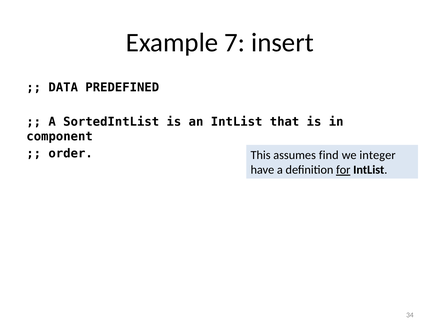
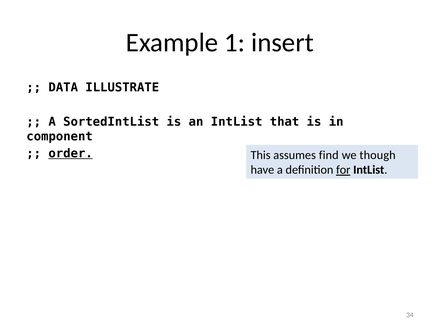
7: 7 -> 1
PREDEFINED: PREDEFINED -> ILLUSTRATE
order underline: none -> present
integer: integer -> though
